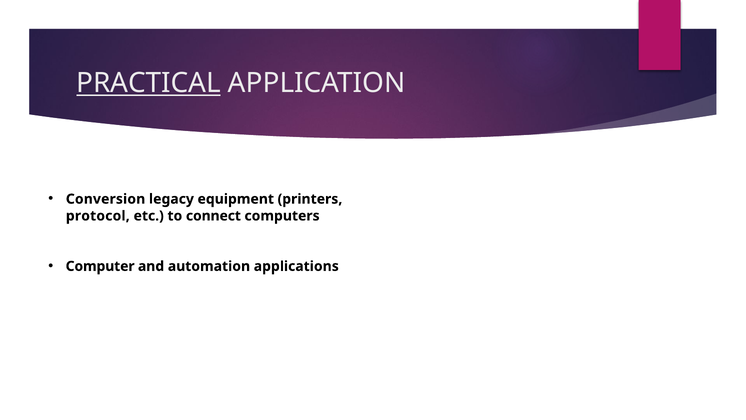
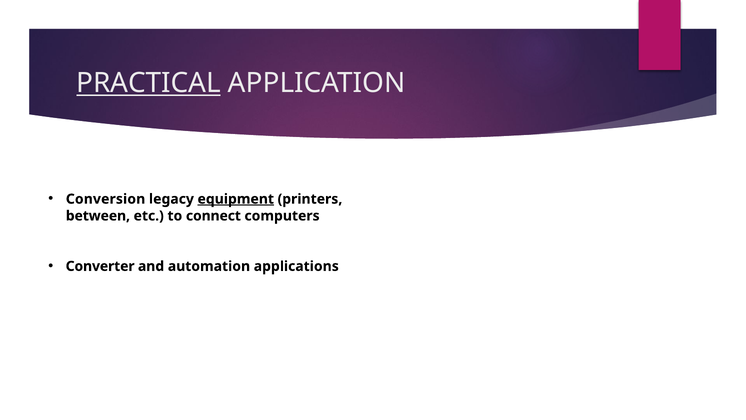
equipment underline: none -> present
protocol: protocol -> between
Computer: Computer -> Converter
